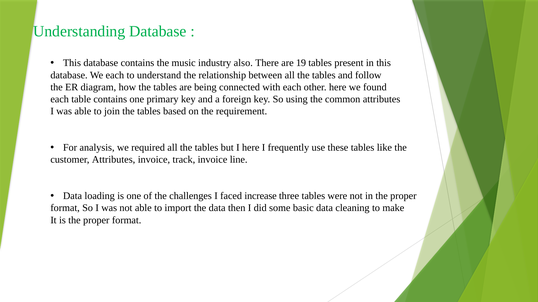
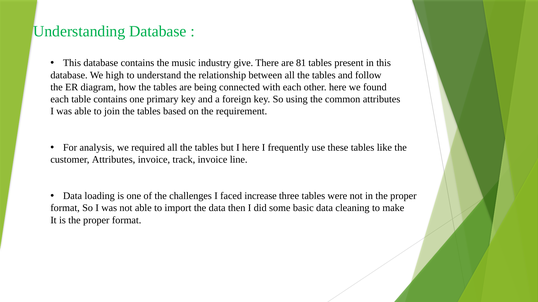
also: also -> give
19: 19 -> 81
We each: each -> high
